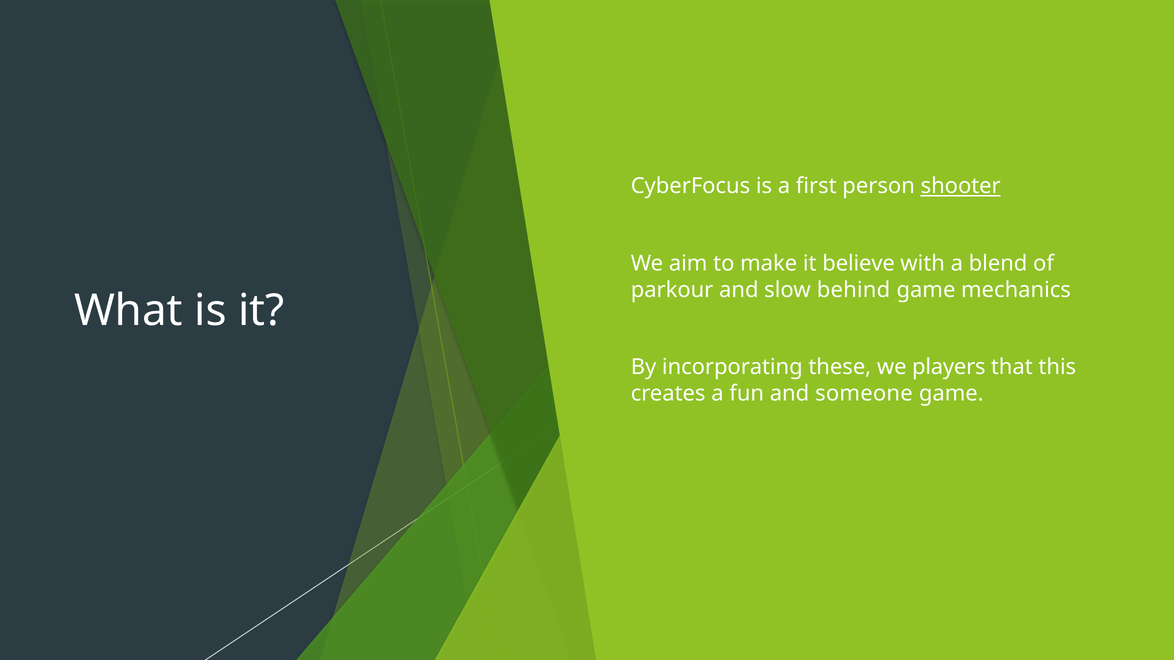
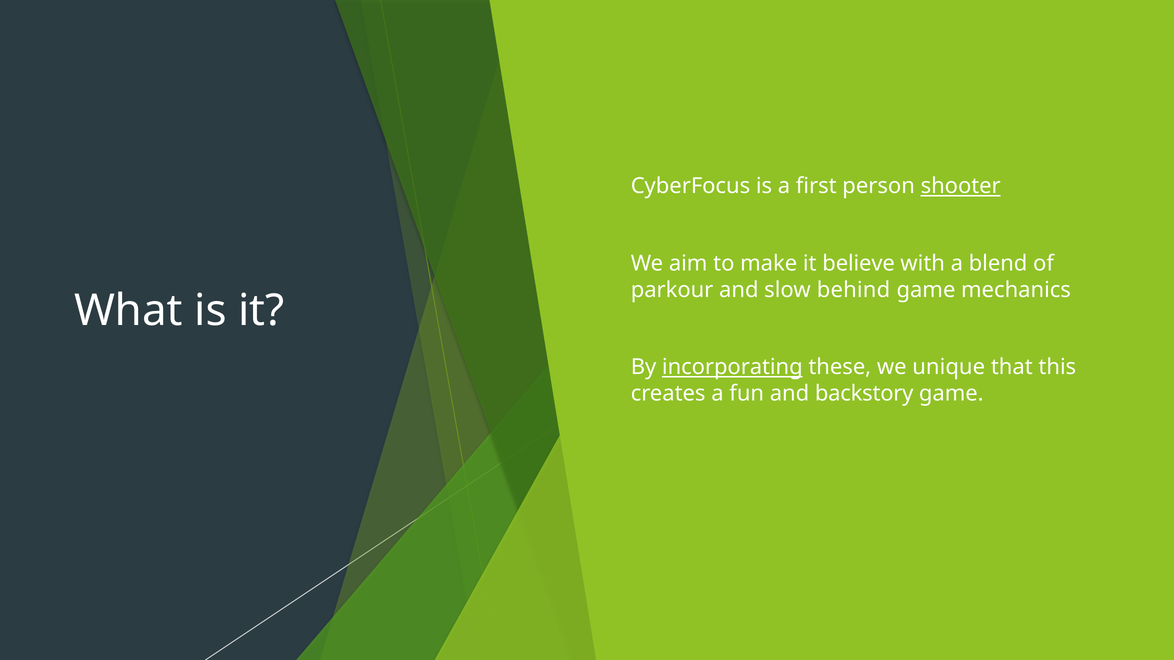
incorporating underline: none -> present
players: players -> unique
someone: someone -> backstory
